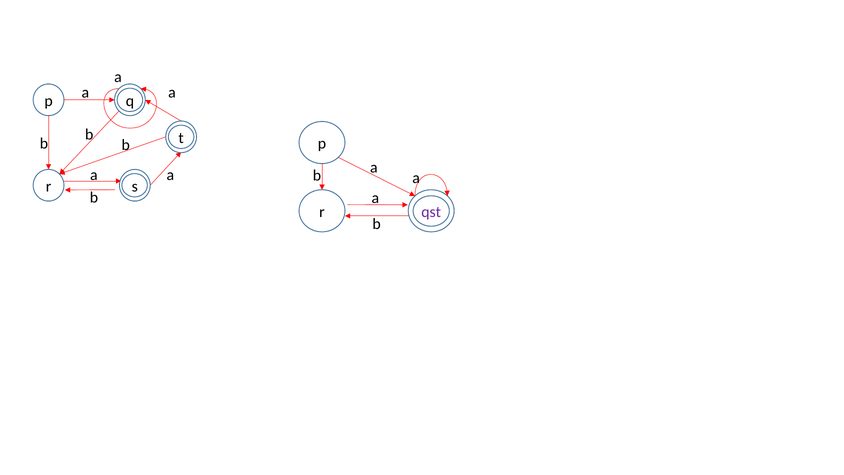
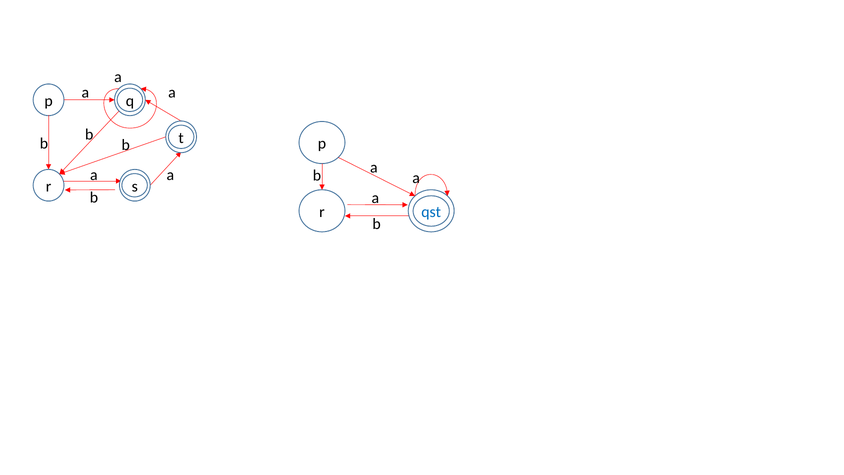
qst colour: purple -> blue
